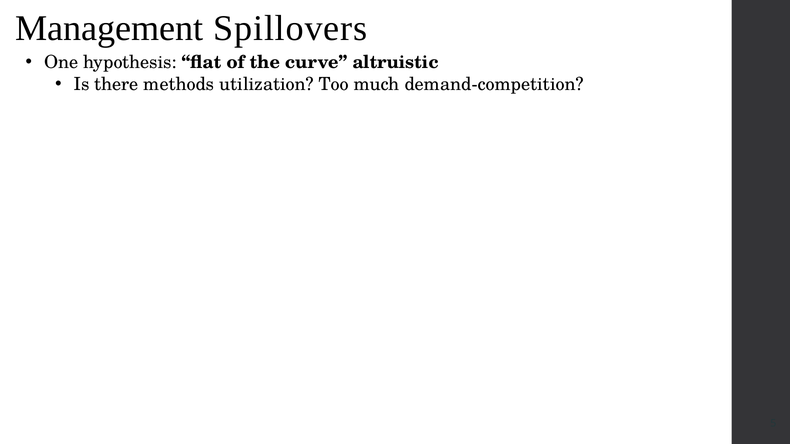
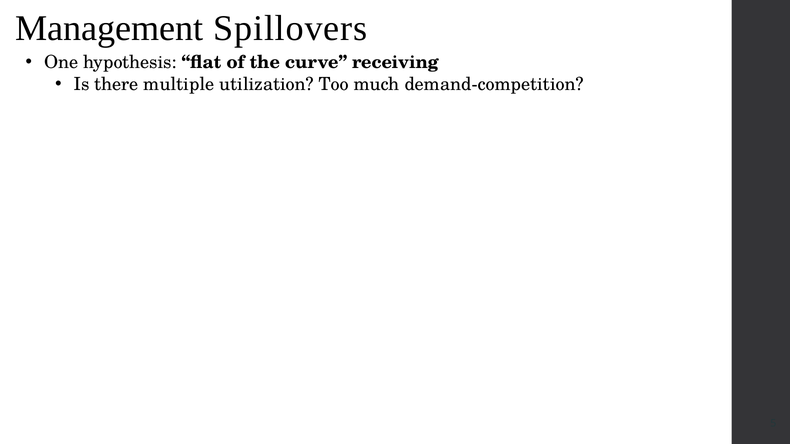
altruistic: altruistic -> receiving
methods: methods -> multiple
